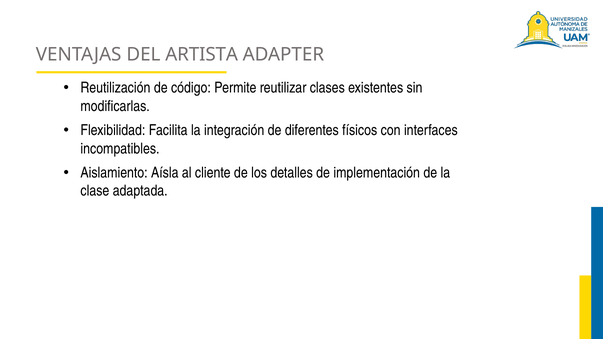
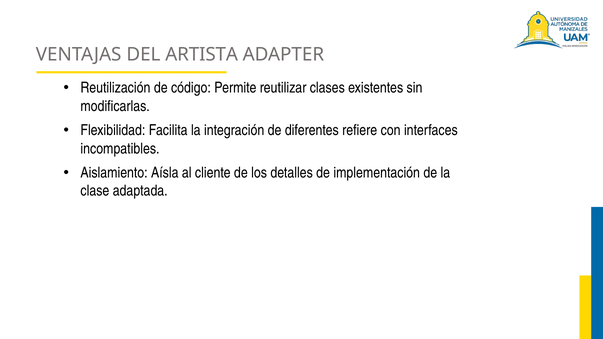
físicos: físicos -> refiere
